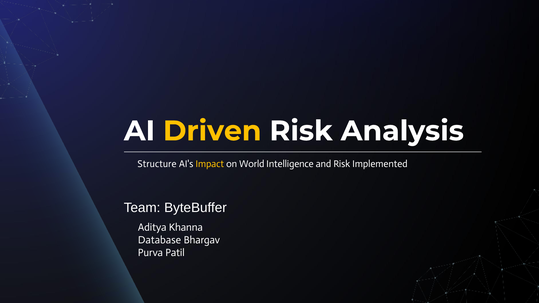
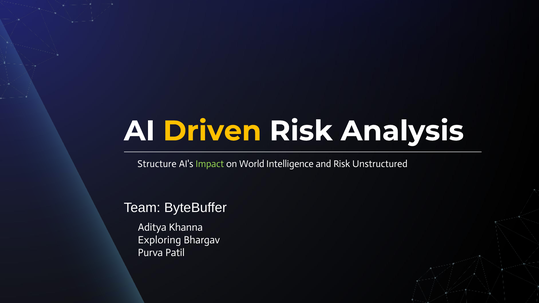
Impact colour: yellow -> light green
Implemented: Implemented -> Unstructured
Database: Database -> Exploring
